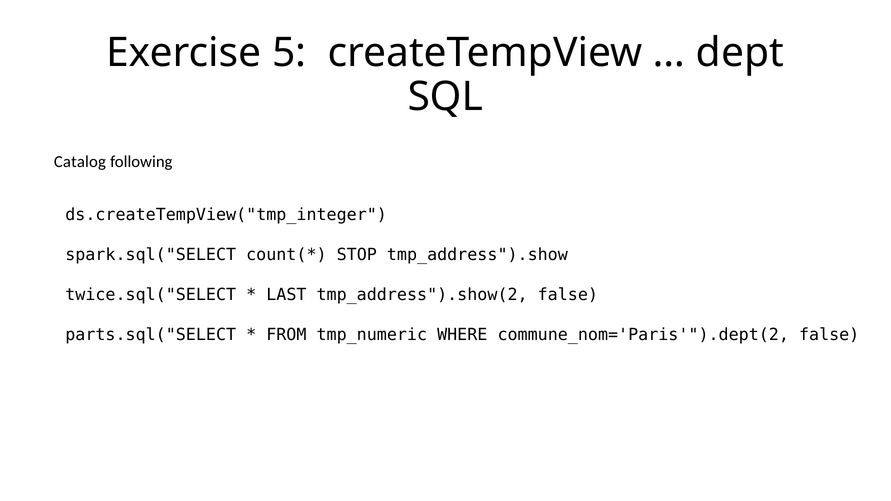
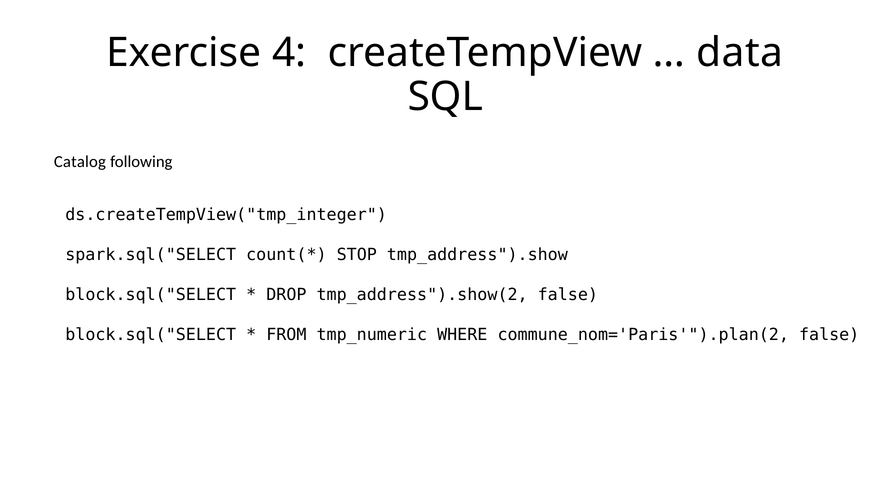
5: 5 -> 4
dept: dept -> data
twice.sql("SELECT at (151, 295): twice.sql("SELECT -> block.sql("SELECT
LAST: LAST -> DROP
parts.sql("SELECT at (151, 335): parts.sql("SELECT -> block.sql("SELECT
commune_nom='Paris'").dept(2: commune_nom='Paris'").dept(2 -> commune_nom='Paris'").plan(2
